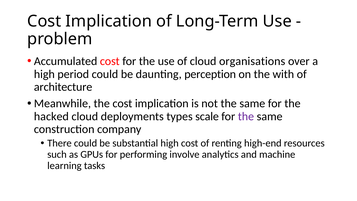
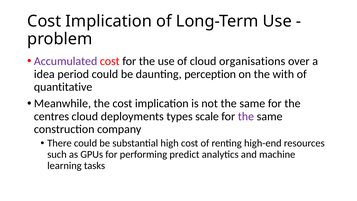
Accumulated colour: black -> purple
high at (44, 74): high -> idea
architecture: architecture -> quantitative
hacked: hacked -> centres
involve: involve -> predict
